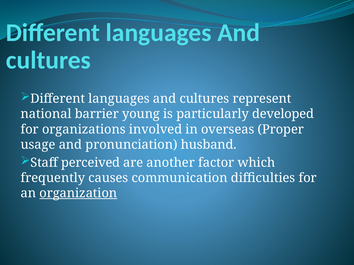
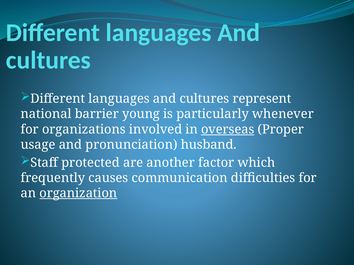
developed: developed -> whenever
overseas underline: none -> present
perceived: perceived -> protected
